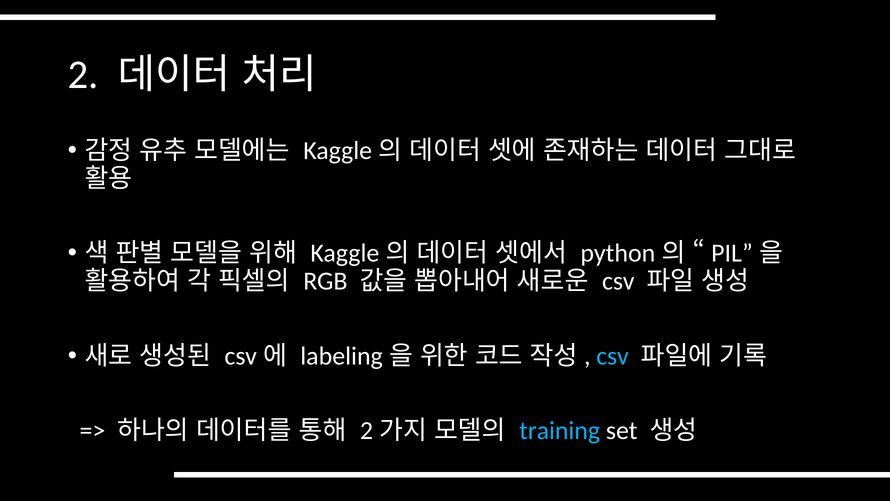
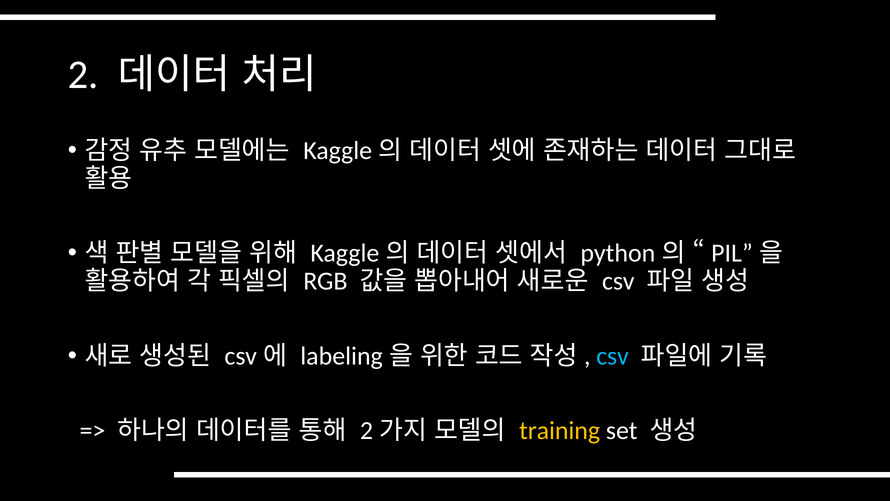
training colour: light blue -> yellow
